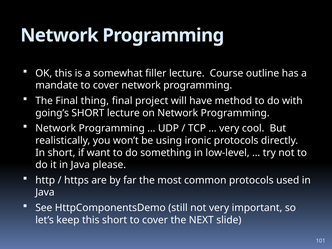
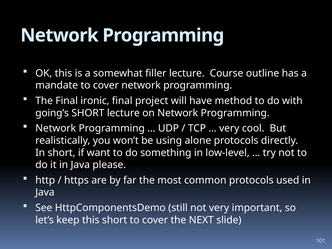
thing: thing -> ironic
ironic: ironic -> alone
